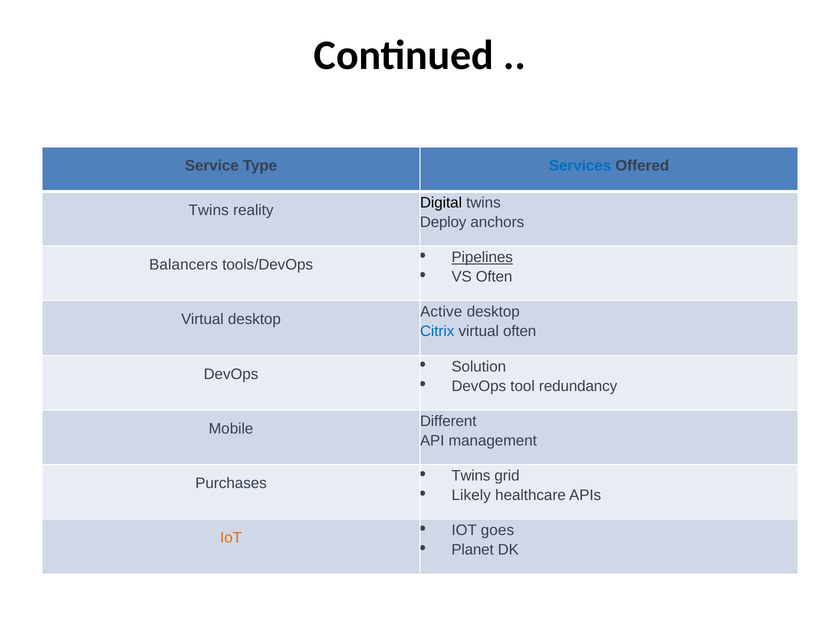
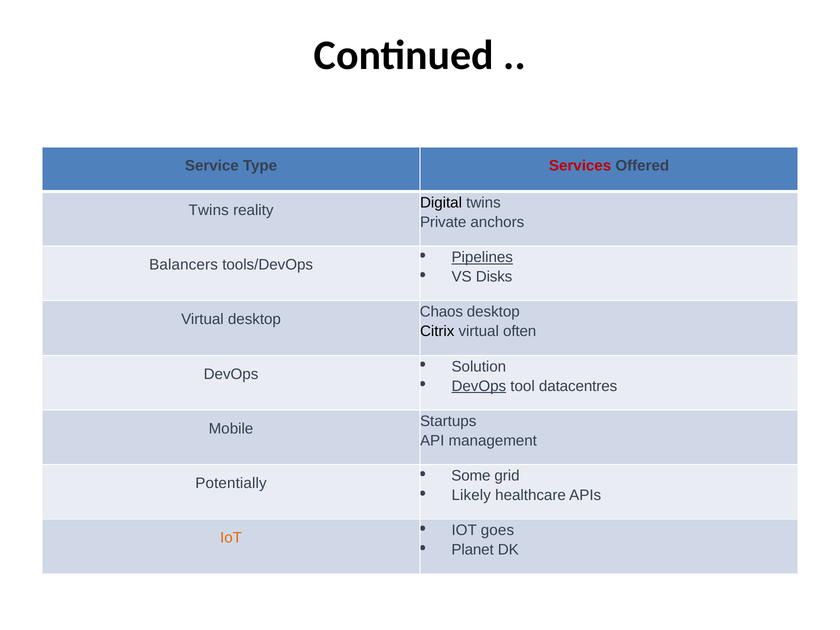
Services colour: blue -> red
Deploy: Deploy -> Private
VS Often: Often -> Disks
Active: Active -> Chaos
Citrix colour: blue -> black
DevOps at (479, 386) underline: none -> present
redundancy: redundancy -> datacentres
Different: Different -> Startups
Twins at (471, 476): Twins -> Some
Purchases: Purchases -> Potentially
